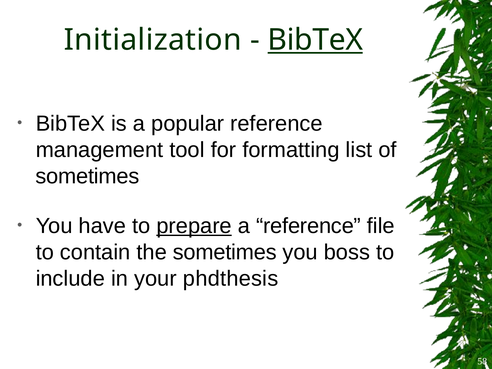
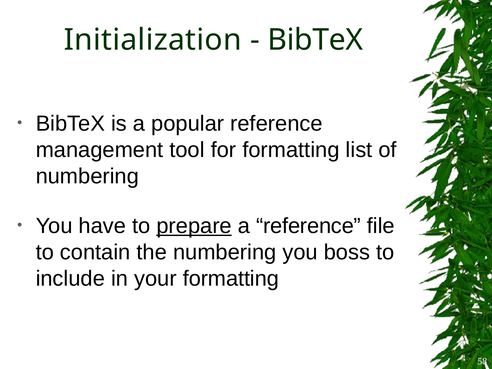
BibTeX at (315, 40) underline: present -> none
sometimes at (87, 176): sometimes -> numbering
the sometimes: sometimes -> numbering
your phdthesis: phdthesis -> formatting
